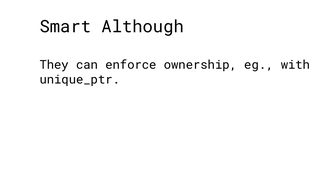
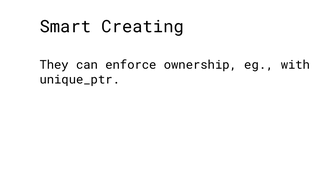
Although: Although -> Creating
